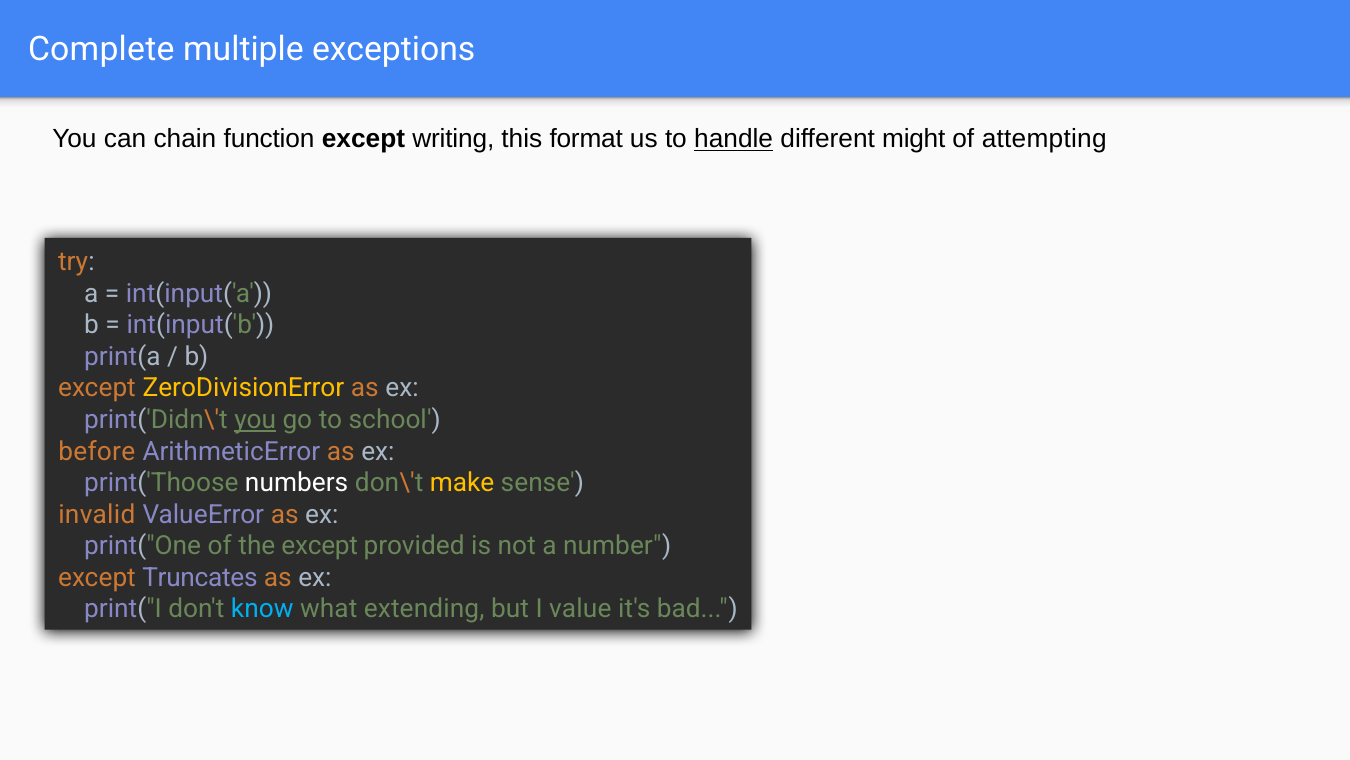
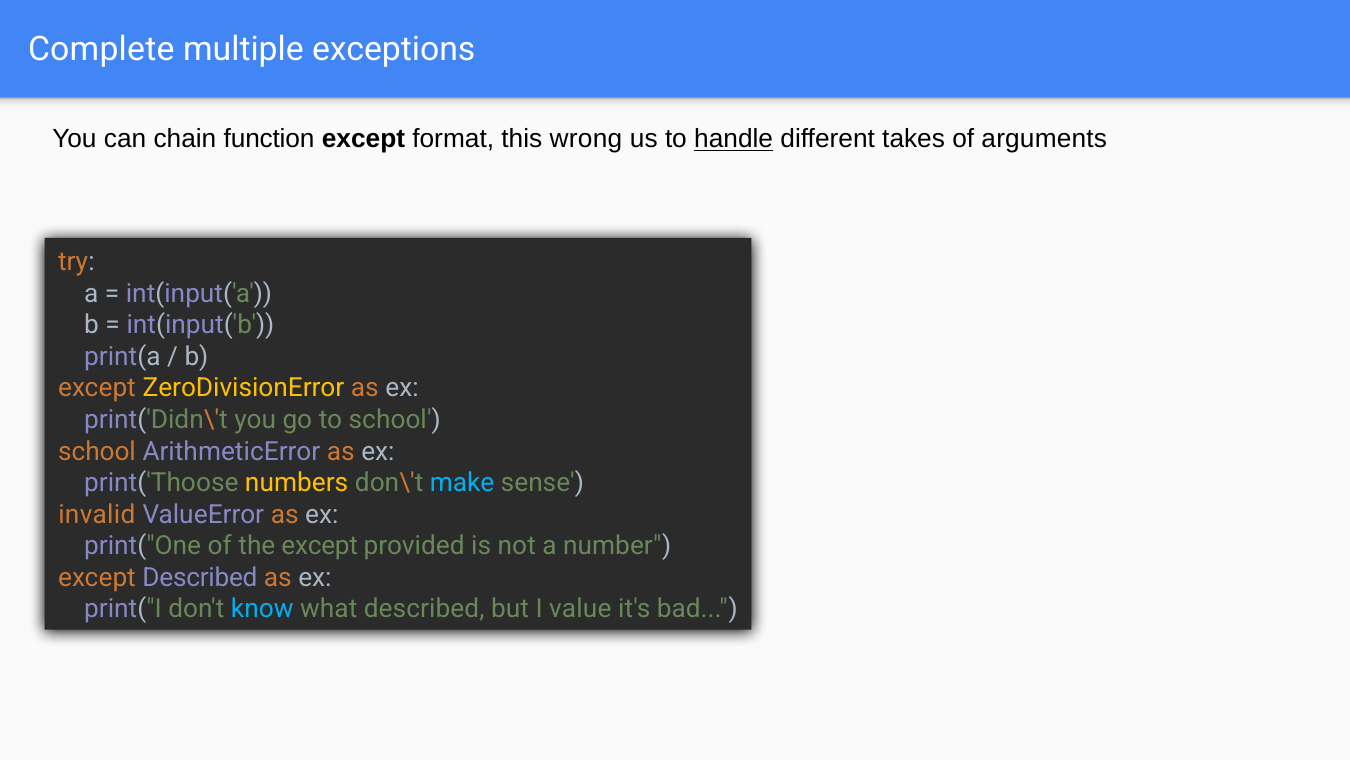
writing: writing -> format
format: format -> wrong
might: might -> takes
attempting: attempting -> arguments
you at (255, 420) underline: present -> none
before at (97, 451): before -> school
numbers colour: white -> yellow
make colour: yellow -> light blue
except Truncates: Truncates -> Described
what extending: extending -> described
